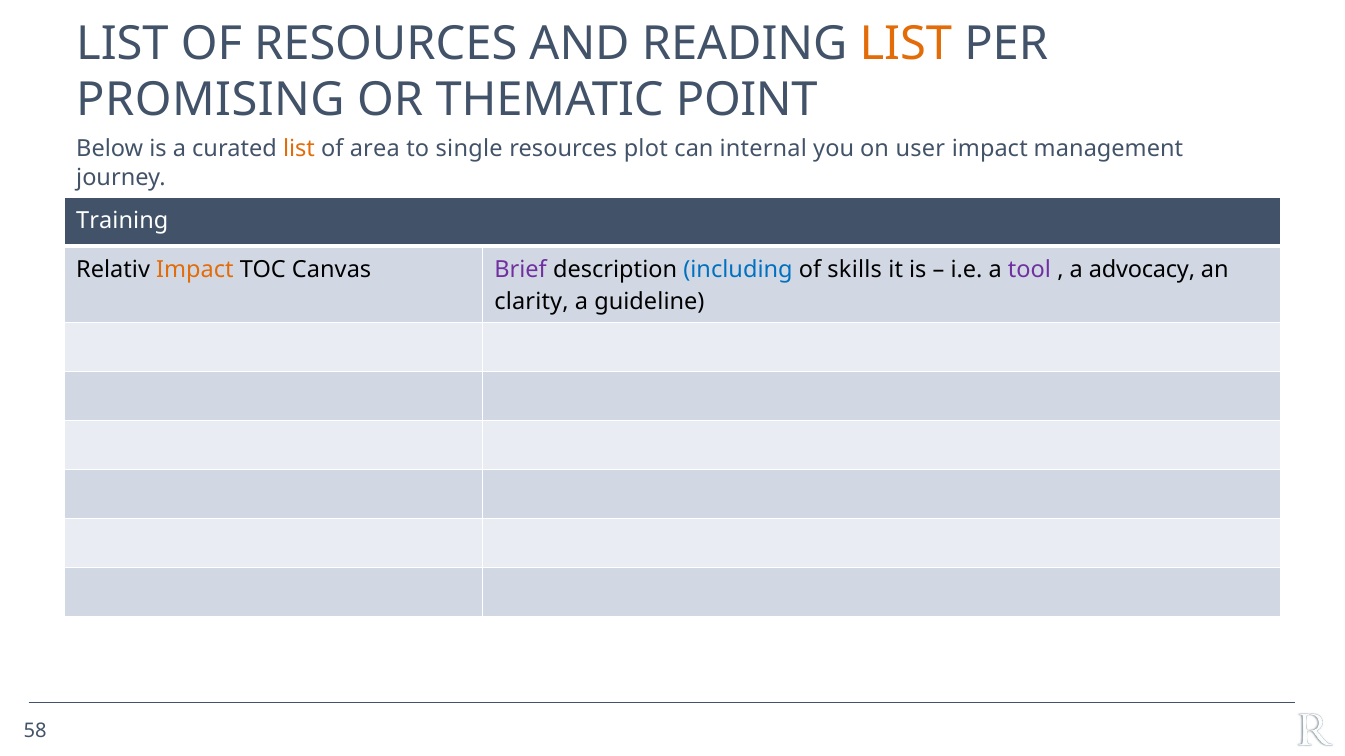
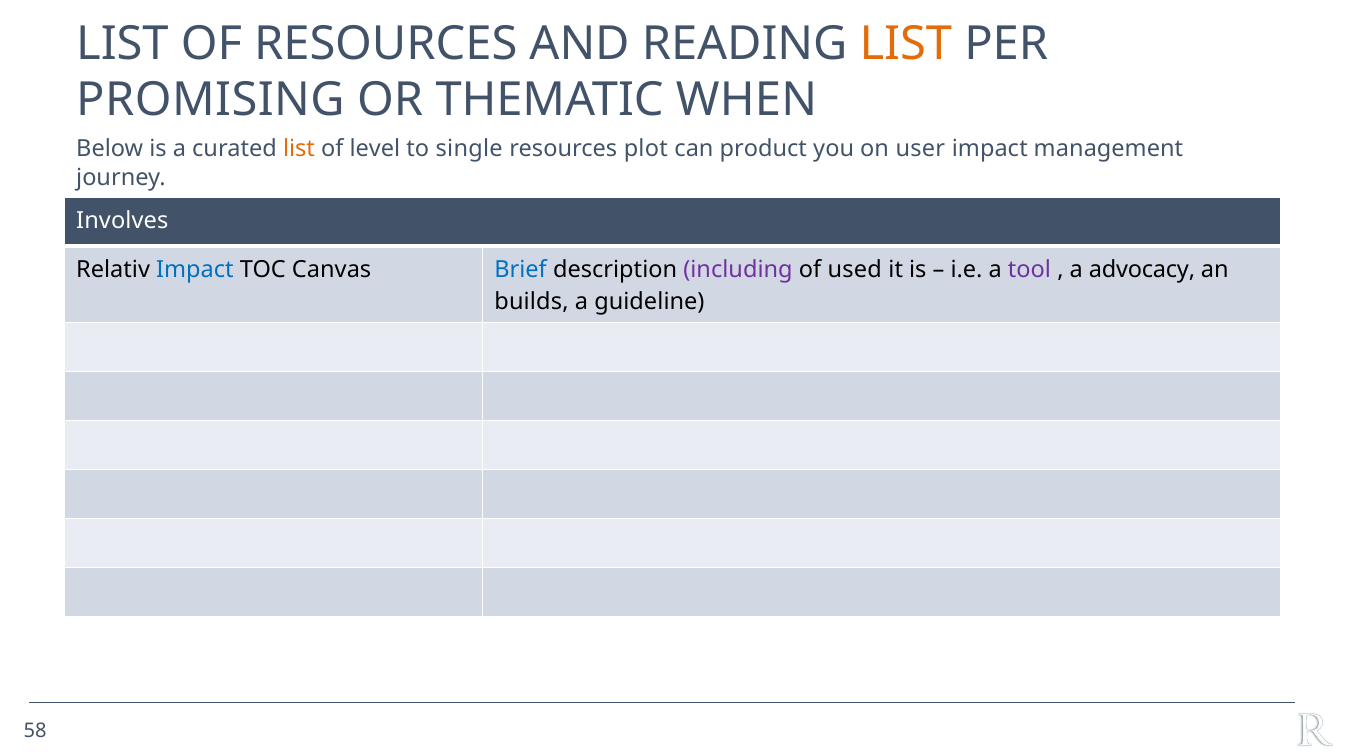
POINT: POINT -> WHEN
area: area -> level
internal: internal -> product
Training: Training -> Involves
Impact at (195, 270) colour: orange -> blue
Brief colour: purple -> blue
including colour: blue -> purple
skills: skills -> used
clarity: clarity -> builds
